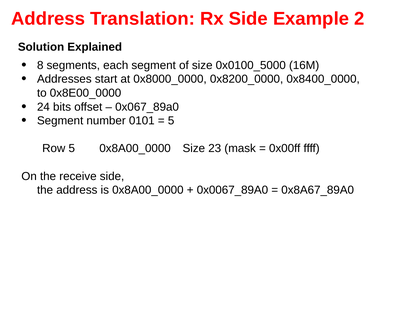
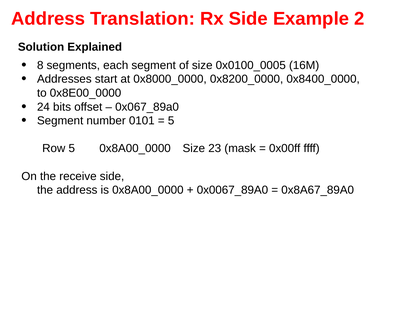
0x0100_5000: 0x0100_5000 -> 0x0100_0005
